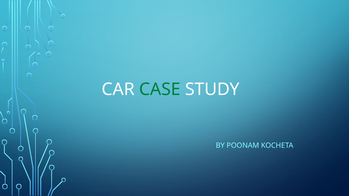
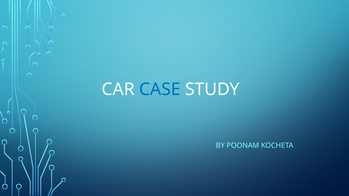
CASE colour: green -> blue
